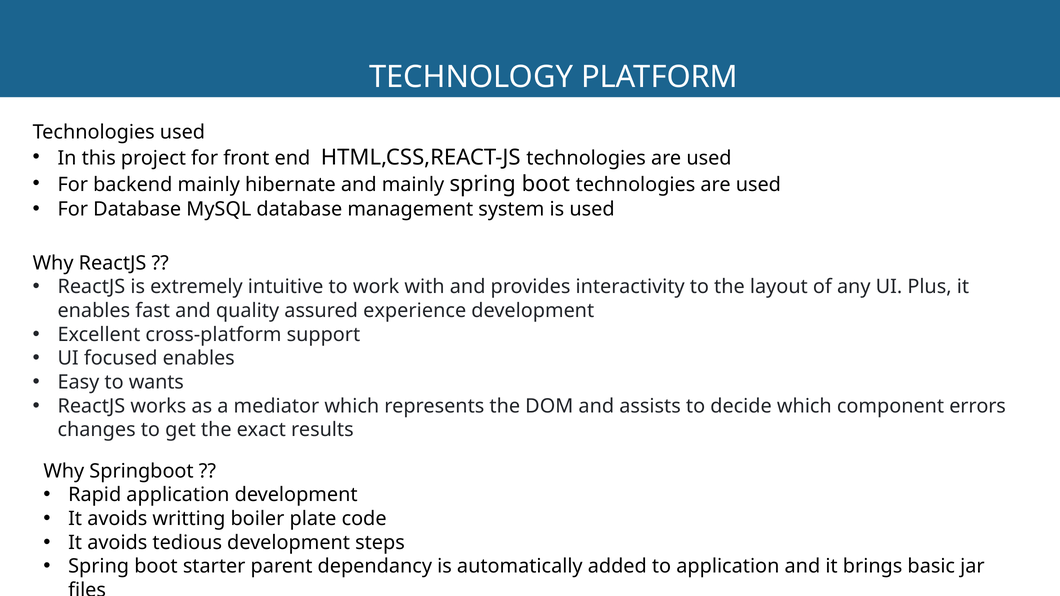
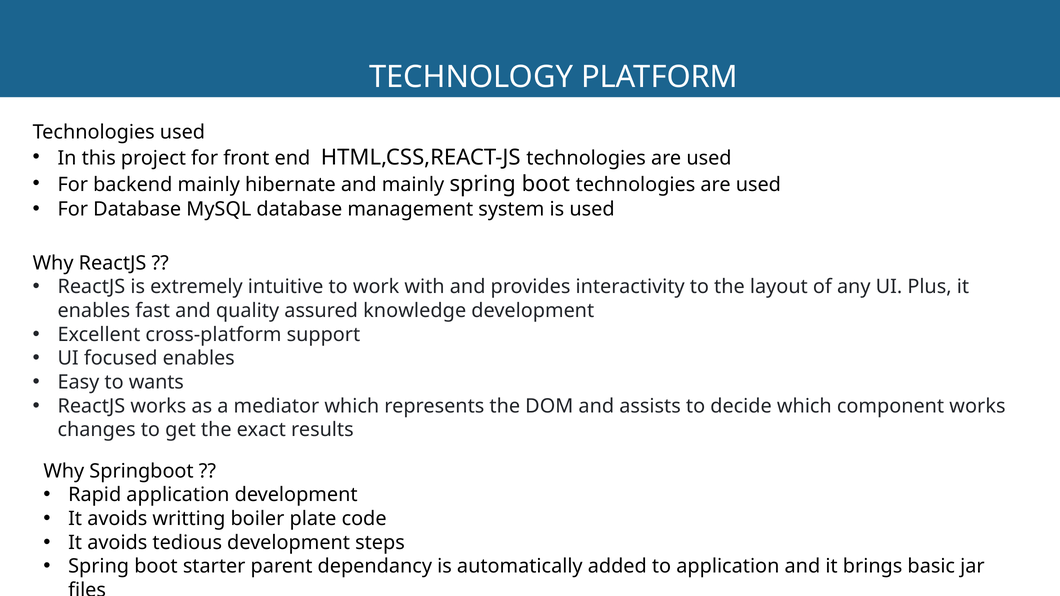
experience: experience -> knowledge
component errors: errors -> works
